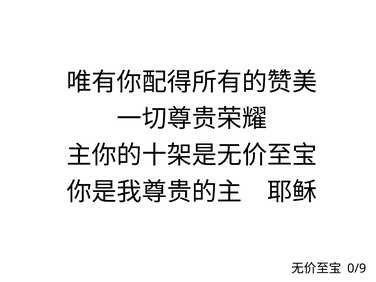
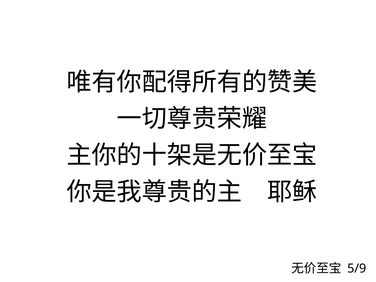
0/9: 0/9 -> 5/9
